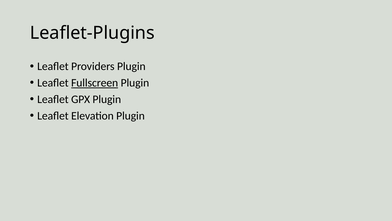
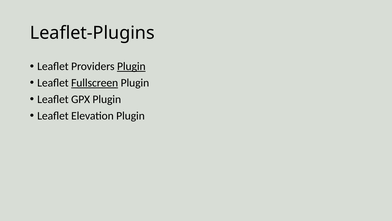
Plugin at (131, 66) underline: none -> present
